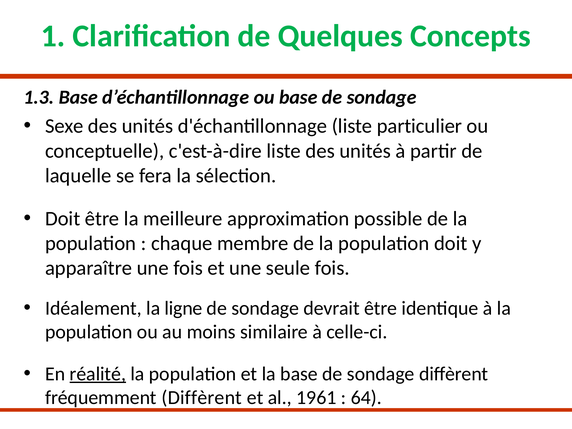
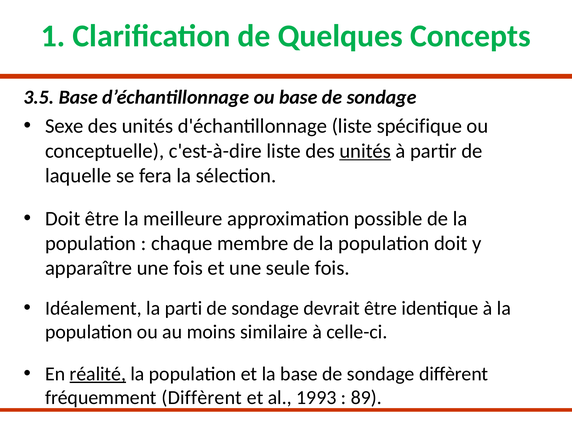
1.3: 1.3 -> 3.5
particulier: particulier -> spécifique
unités at (365, 151) underline: none -> present
ligne: ligne -> parti
1961: 1961 -> 1993
64: 64 -> 89
